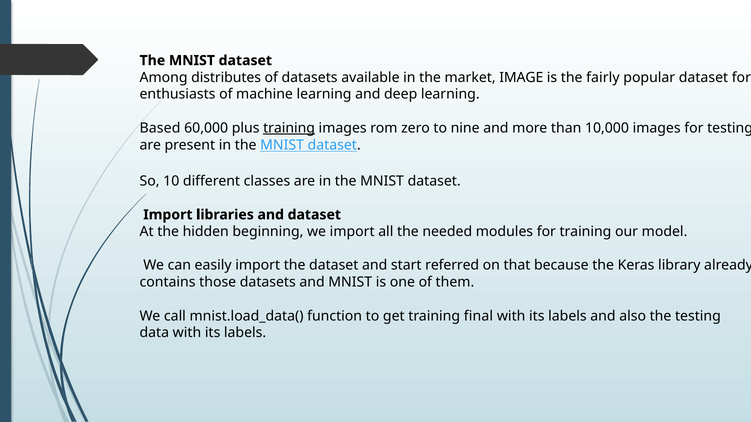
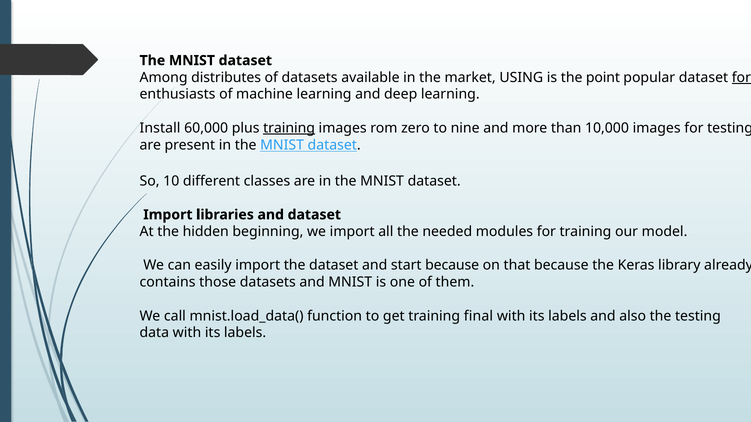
IMAGE: IMAGE -> USING
fairly: fairly -> point
for at (741, 77) underline: none -> present
Based: Based -> Install
start referred: referred -> because
